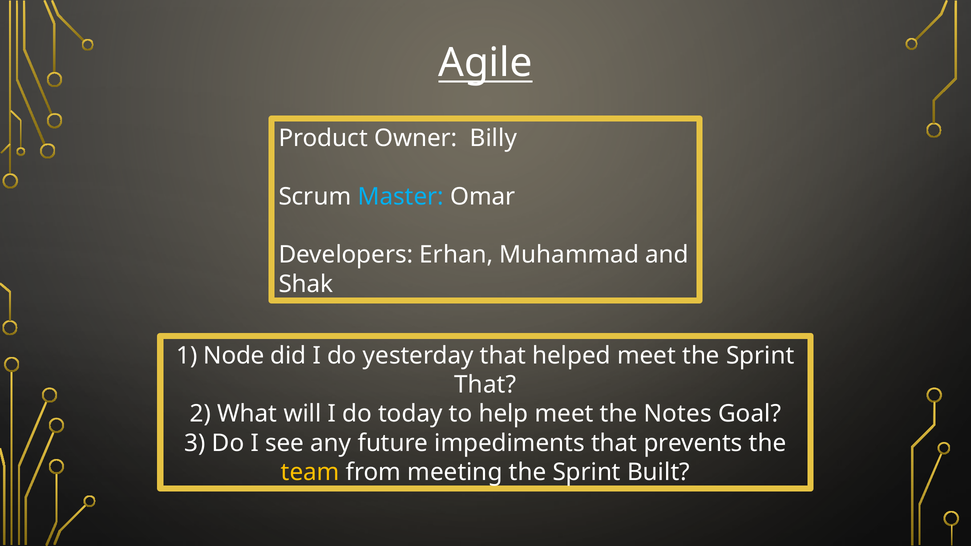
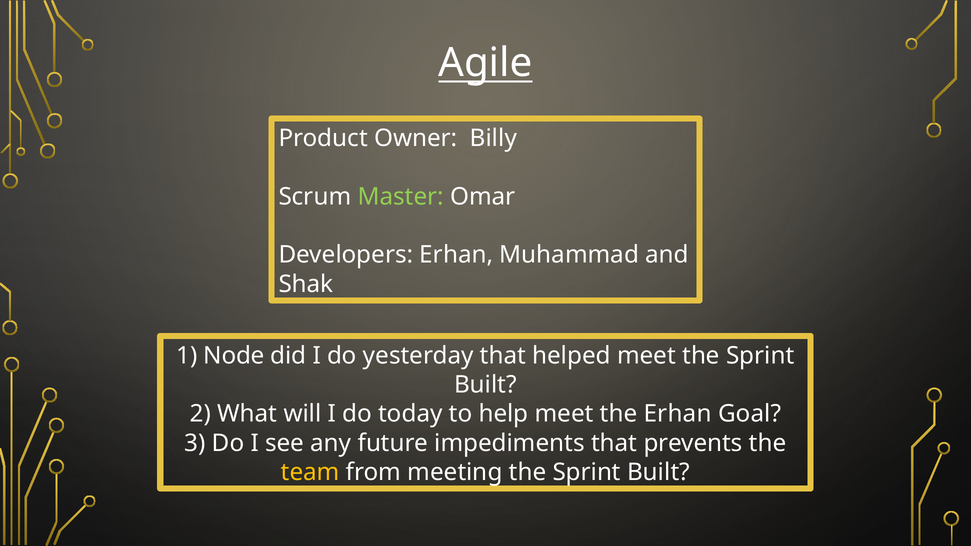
Master colour: light blue -> light green
That at (485, 385): That -> Built
the Notes: Notes -> Erhan
